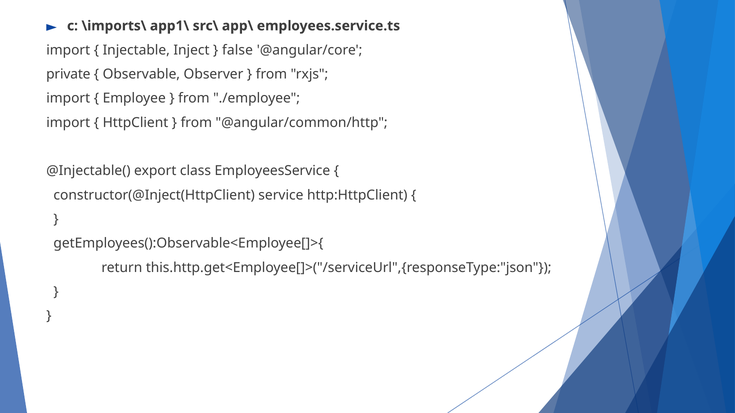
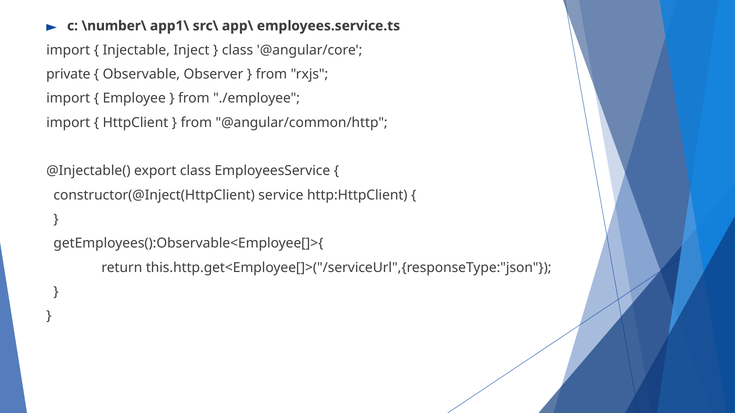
\imports\: \imports\ -> \number\
false at (238, 50): false -> class
